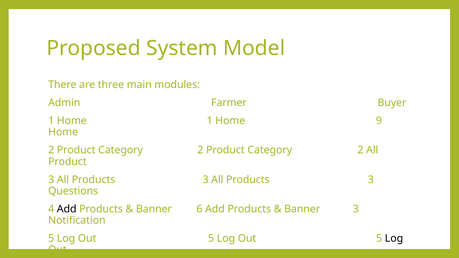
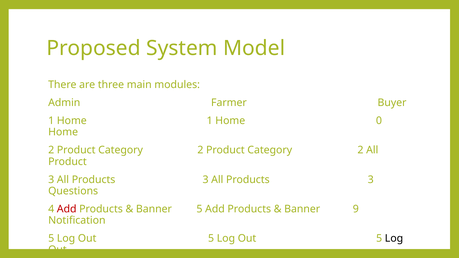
9: 9 -> 0
Add at (67, 209) colour: black -> red
Banner 6: 6 -> 5
Banner 3: 3 -> 9
